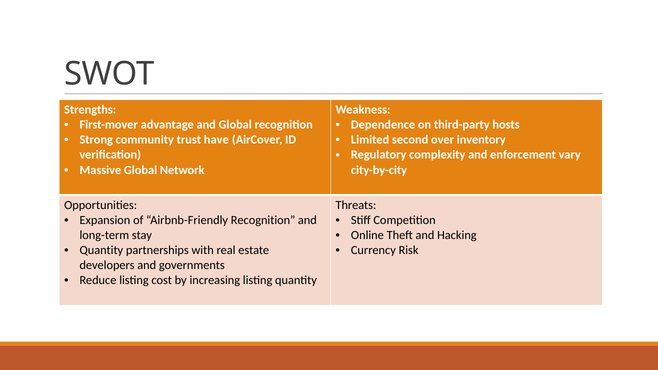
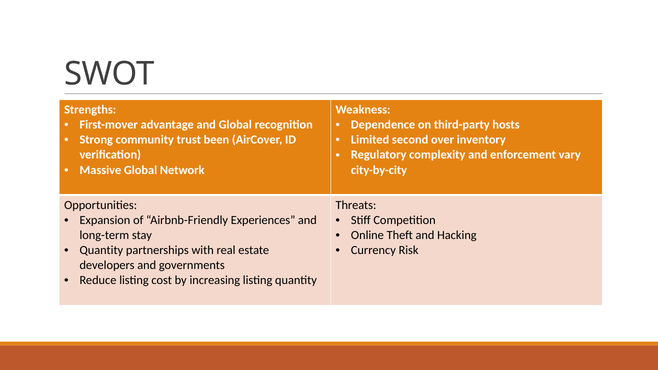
have: have -> been
Airbnb-Friendly Recognition: Recognition -> Experiences
